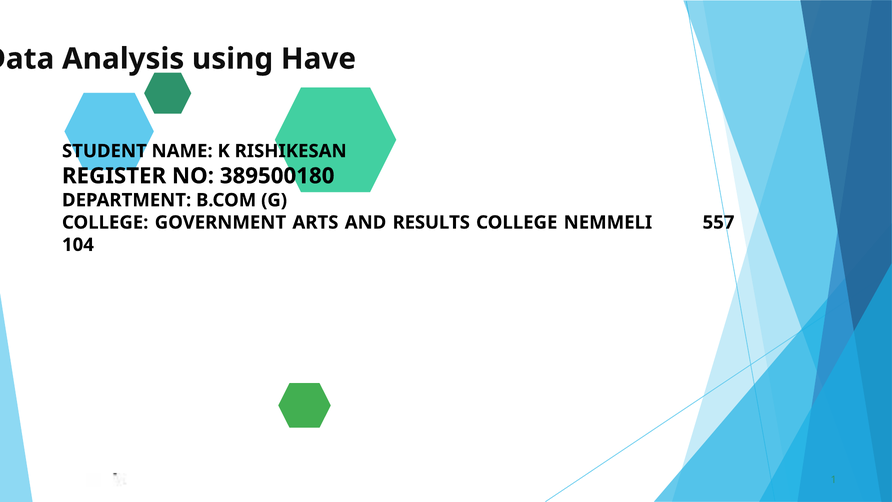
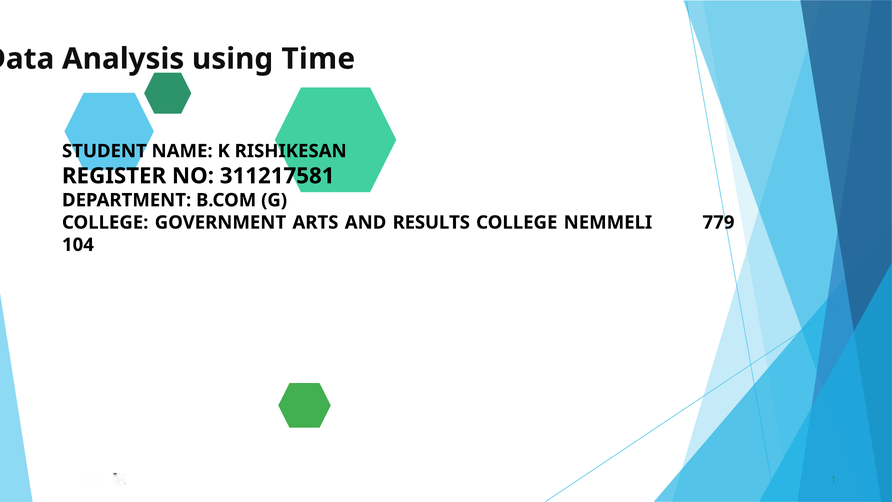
Have: Have -> Time
389500180: 389500180 -> 311217581
557: 557 -> 779
